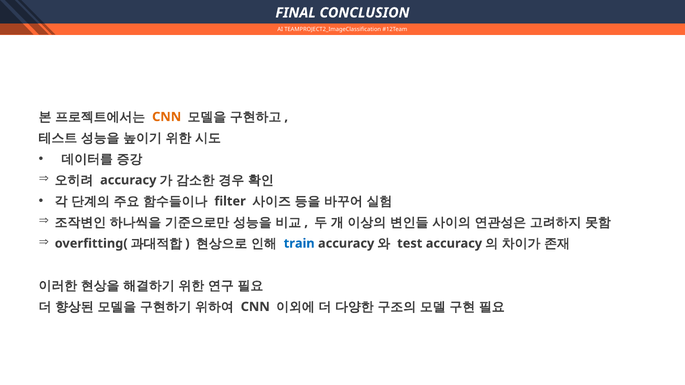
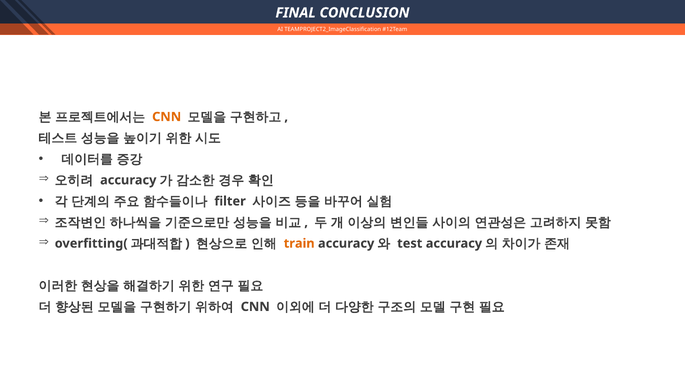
train colour: blue -> orange
